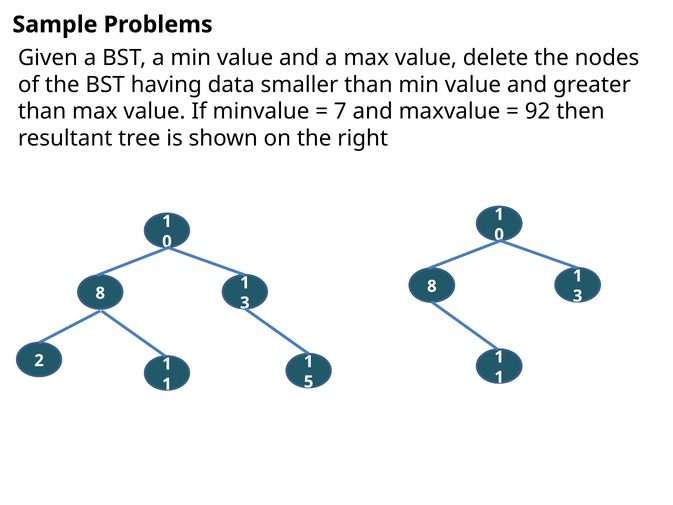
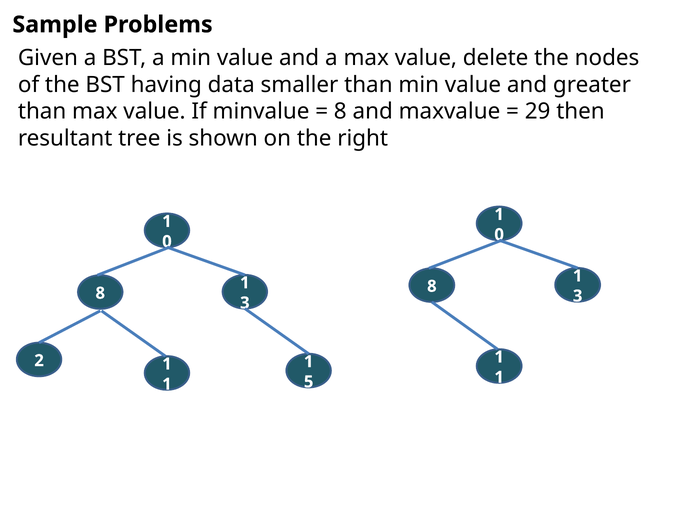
7 at (340, 112): 7 -> 8
92: 92 -> 29
